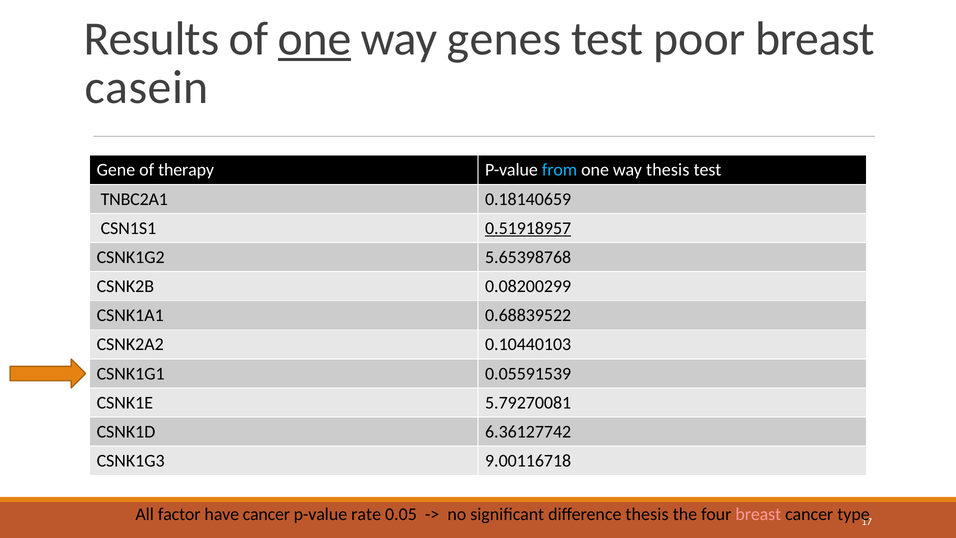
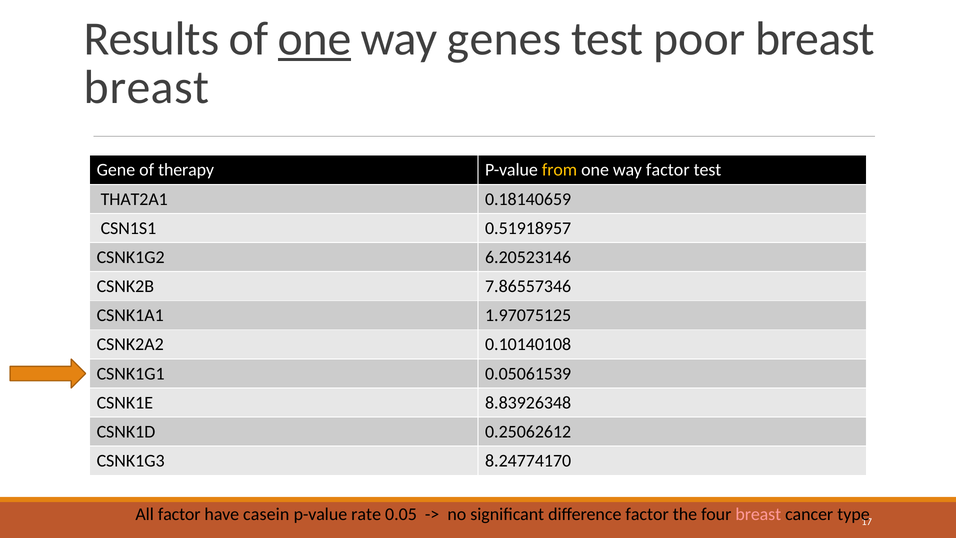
casein at (147, 88): casein -> breast
from colour: light blue -> yellow
way thesis: thesis -> factor
TNBC2A1: TNBC2A1 -> THAT2A1
0.51918957 underline: present -> none
5.65398768: 5.65398768 -> 6.20523146
0.08200299: 0.08200299 -> 7.86557346
0.68839522: 0.68839522 -> 1.97075125
0.10440103: 0.10440103 -> 0.10140108
0.05591539: 0.05591539 -> 0.05061539
5.79270081: 5.79270081 -> 8.83926348
6.36127742: 6.36127742 -> 0.25062612
9.00116718: 9.00116718 -> 8.24774170
have cancer: cancer -> casein
difference thesis: thesis -> factor
